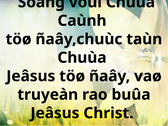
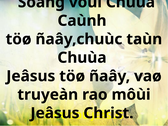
buûa: buûa -> môùi
